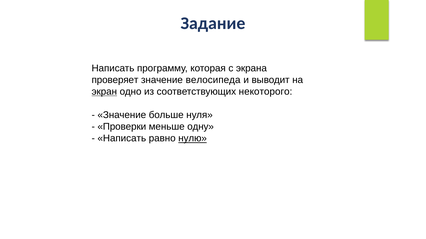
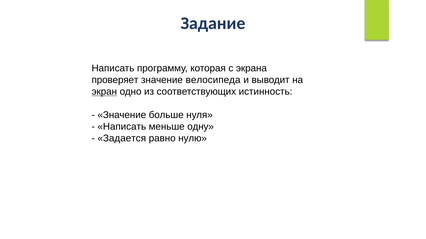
некоторого: некоторого -> истинность
Проверки at (122, 127): Проверки -> Написать
Написать at (122, 139): Написать -> Задается
нулю underline: present -> none
